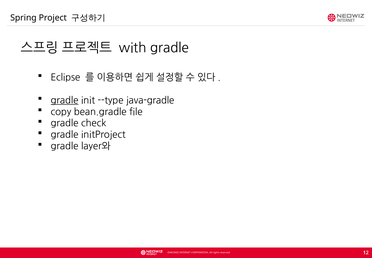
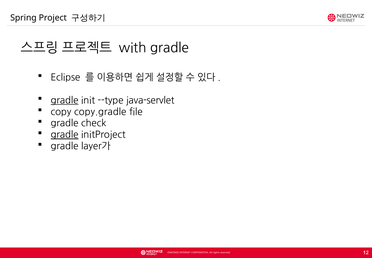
java-gradle: java-gradle -> java-servlet
bean.gradle: bean.gradle -> copy.gradle
gradle at (65, 135) underline: none -> present
layer와: layer와 -> layer가
